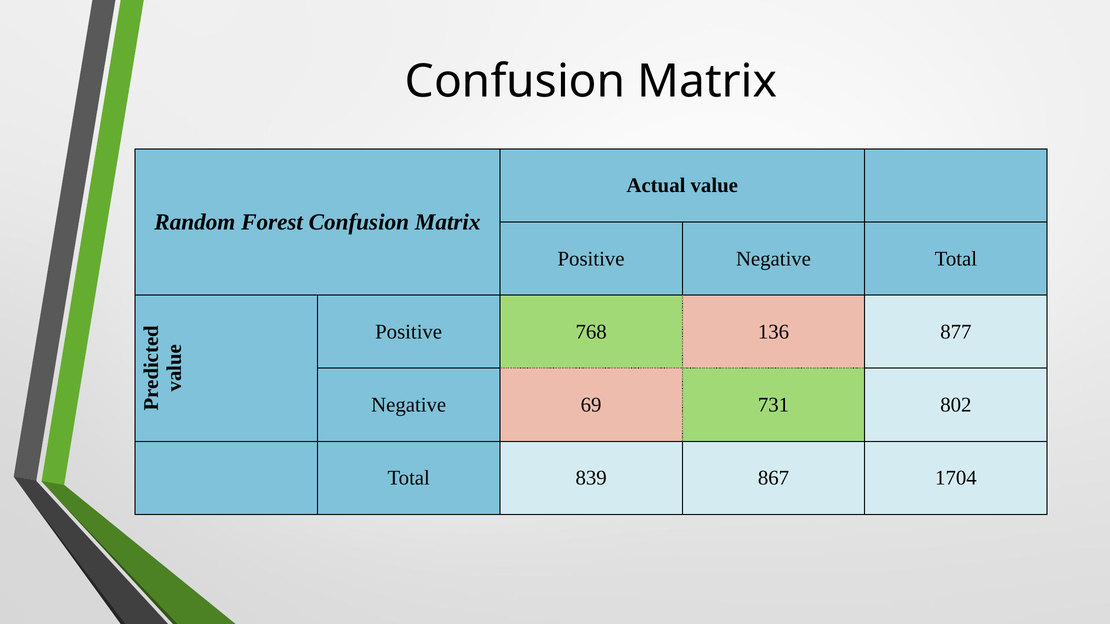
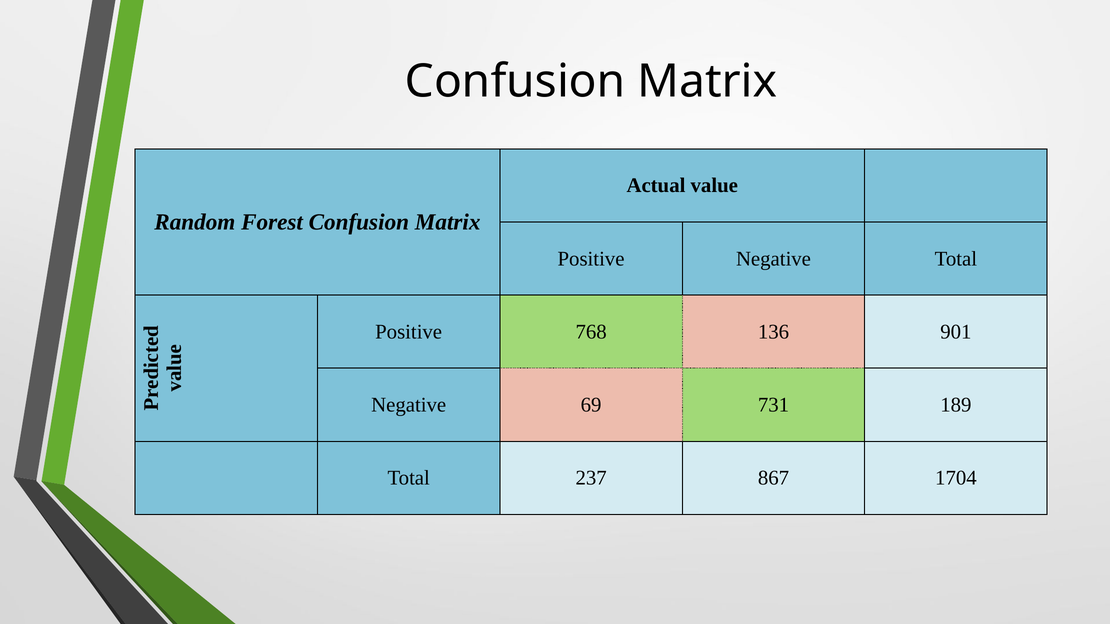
877: 877 -> 901
802: 802 -> 189
839: 839 -> 237
